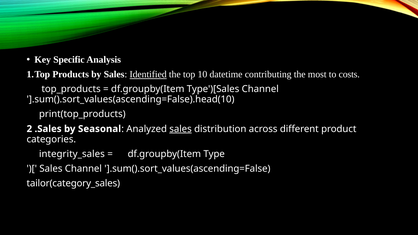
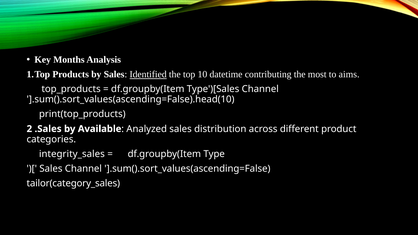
Specific: Specific -> Months
costs: costs -> aims
Seasonal: Seasonal -> Available
sales at (181, 129) underline: present -> none
